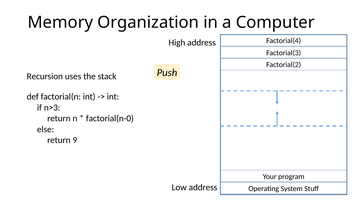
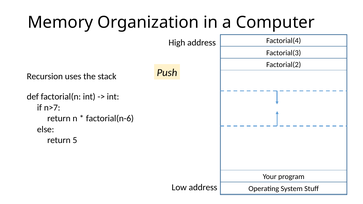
n>3: n>3 -> n>7
factorial(n-0: factorial(n-0 -> factorial(n-6
9: 9 -> 5
